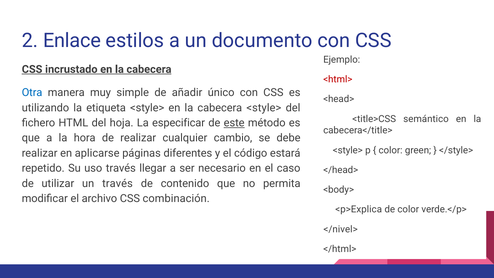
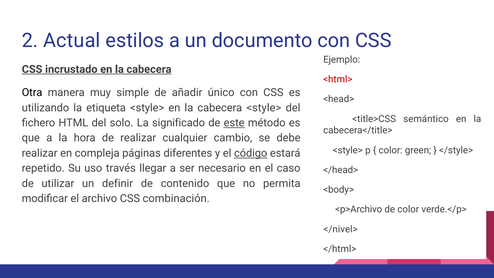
Enlace: Enlace -> Actual
Otra colour: blue -> black
hoja: hoja -> solo
especificar: especificar -> significado
aplicarse: aplicarse -> compleja
código underline: none -> present
un través: través -> definir
<p>Explica: <p>Explica -> <p>Archivo
